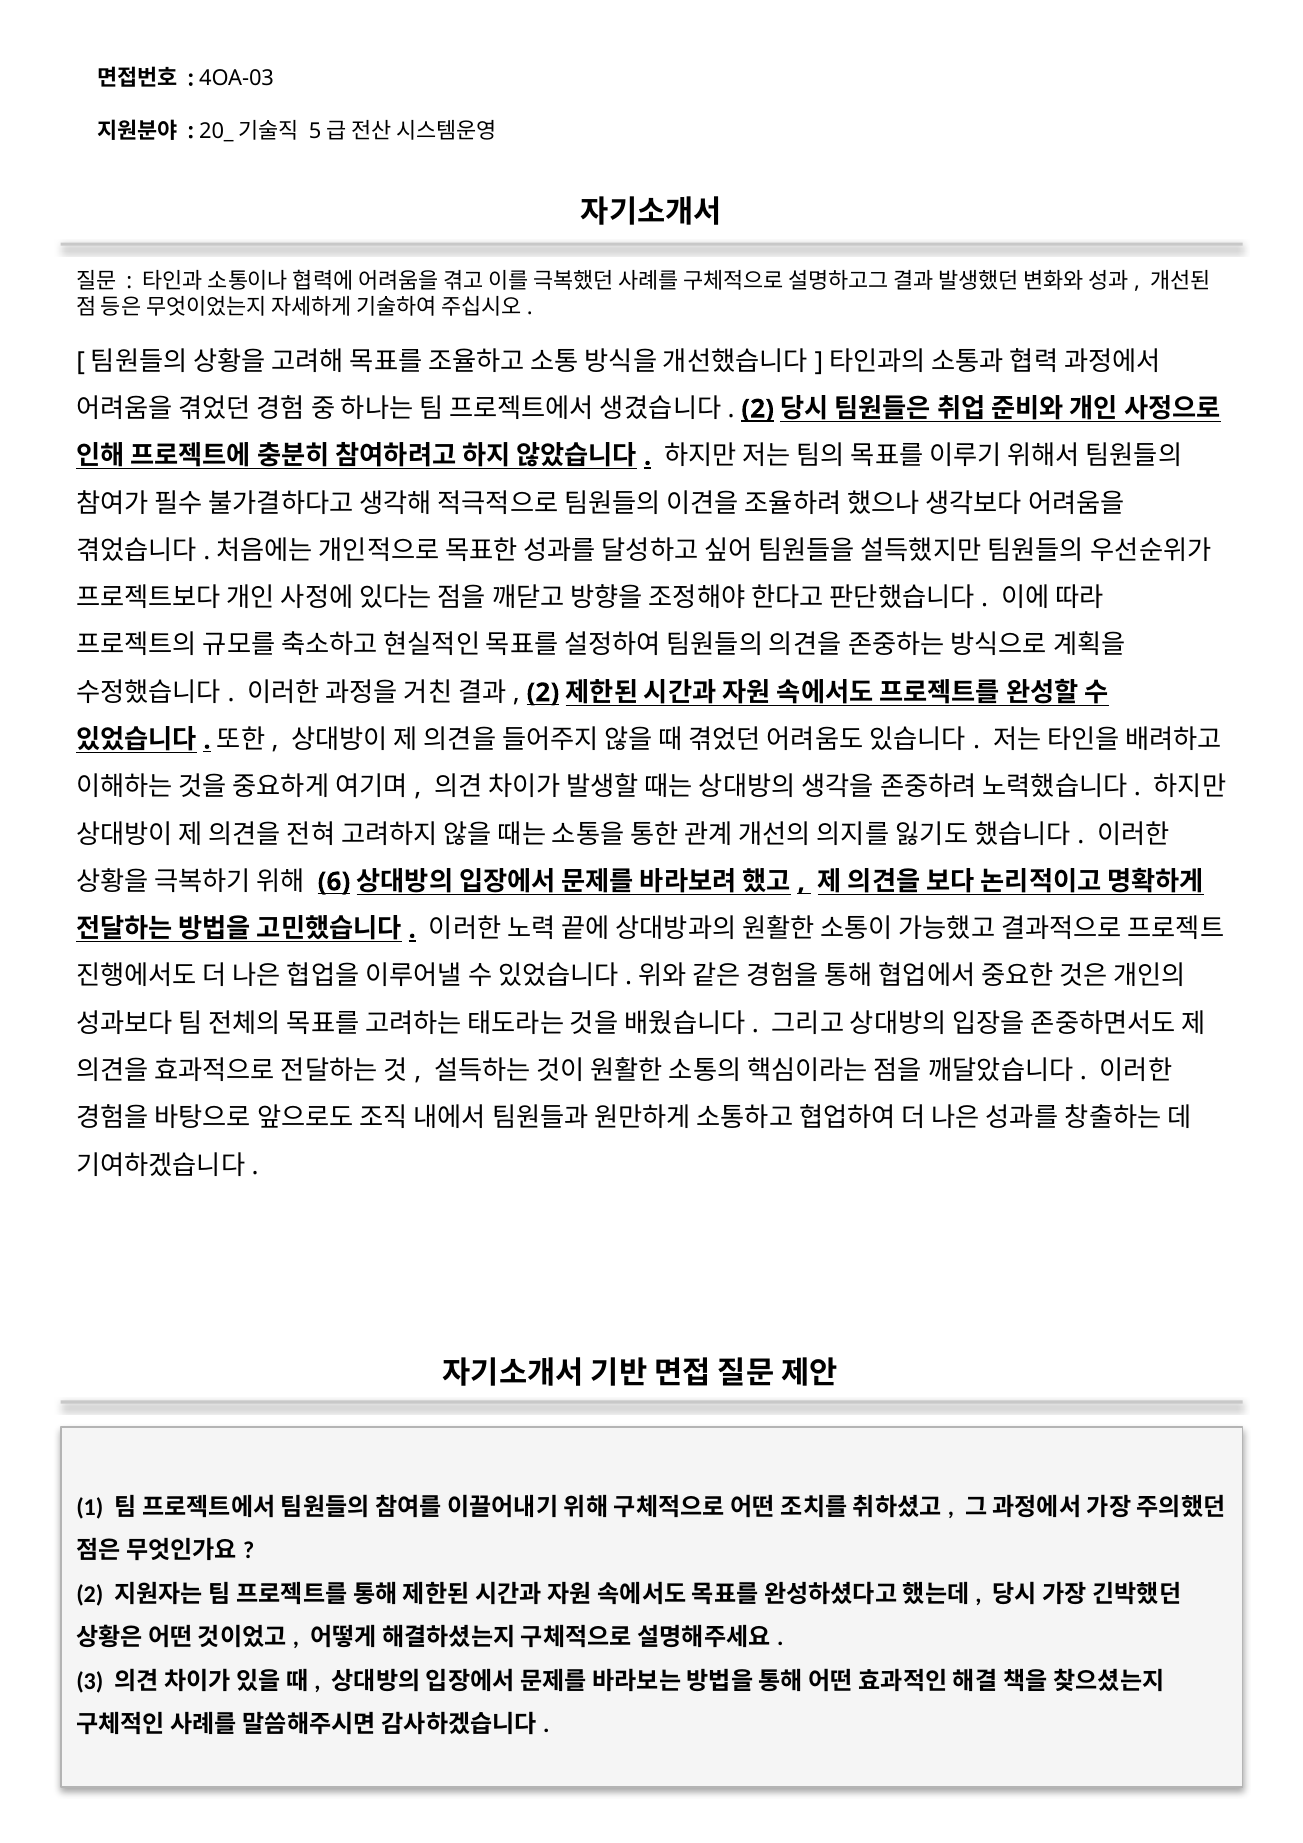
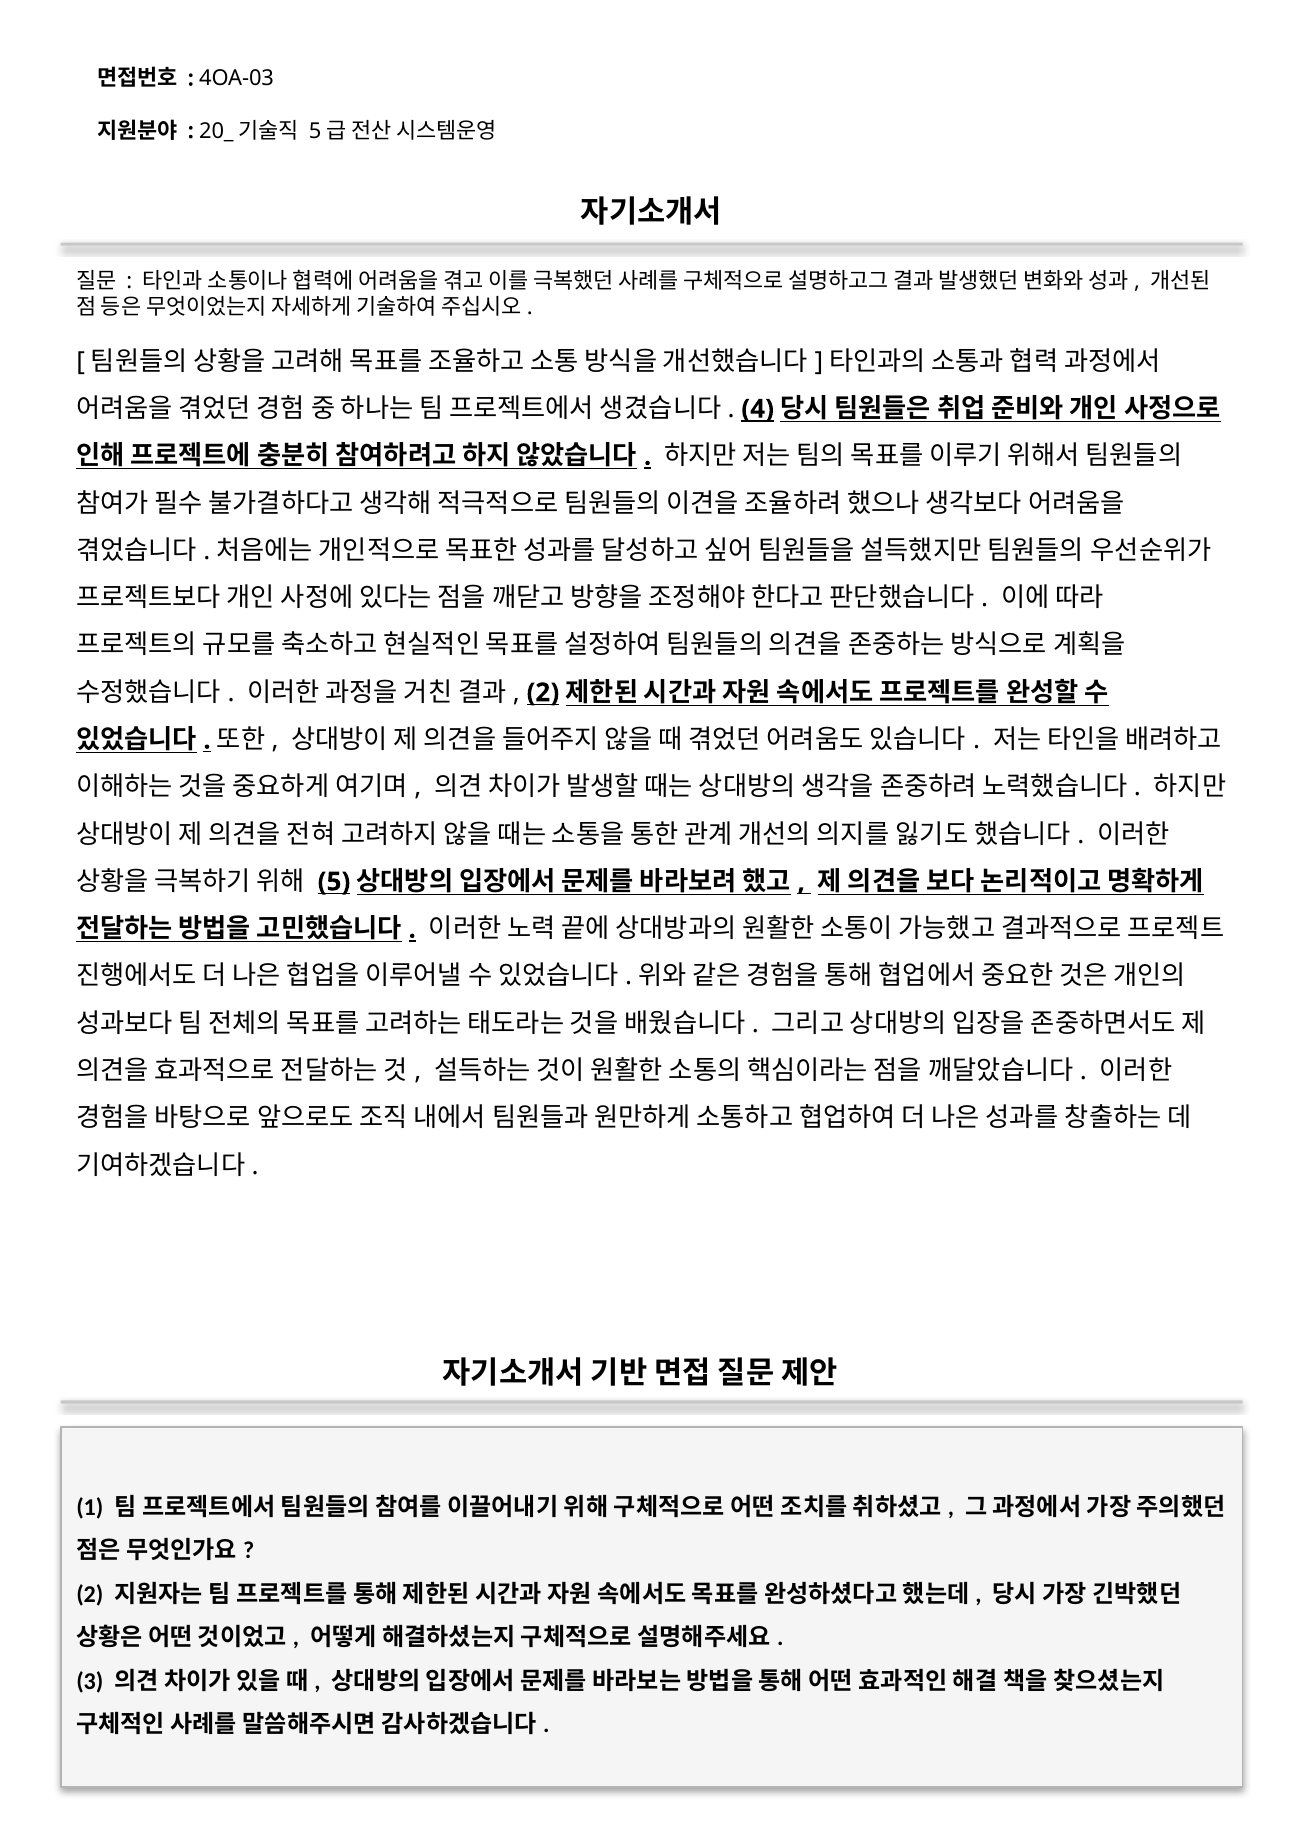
2 at (758, 409): 2 -> 4
6: 6 -> 5
